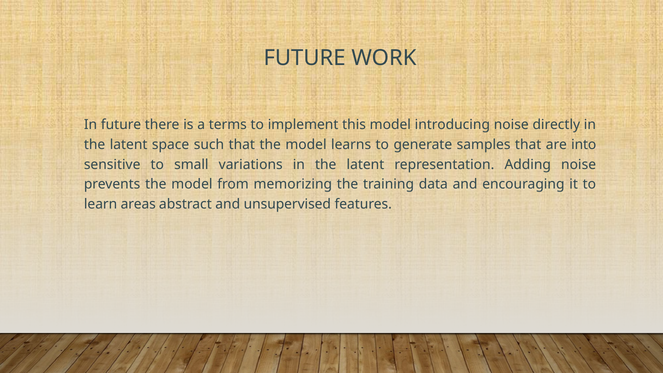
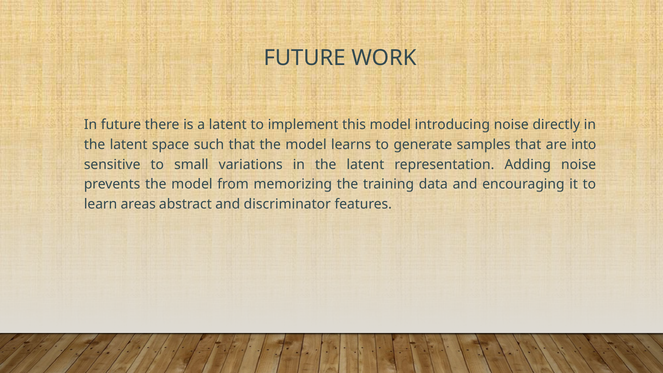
a terms: terms -> latent
unsupervised: unsupervised -> discriminator
